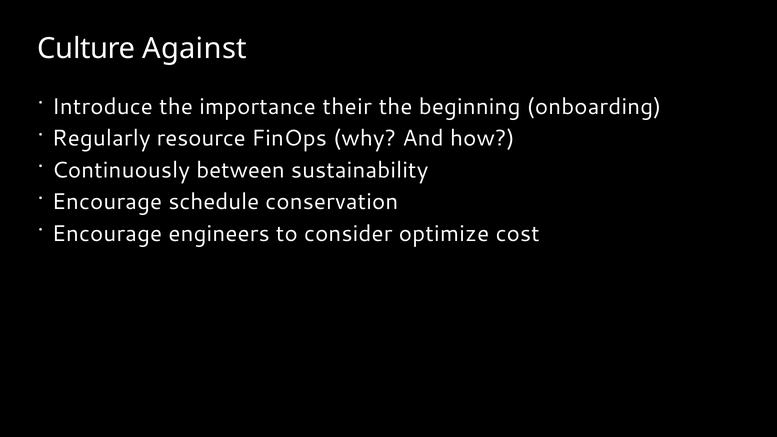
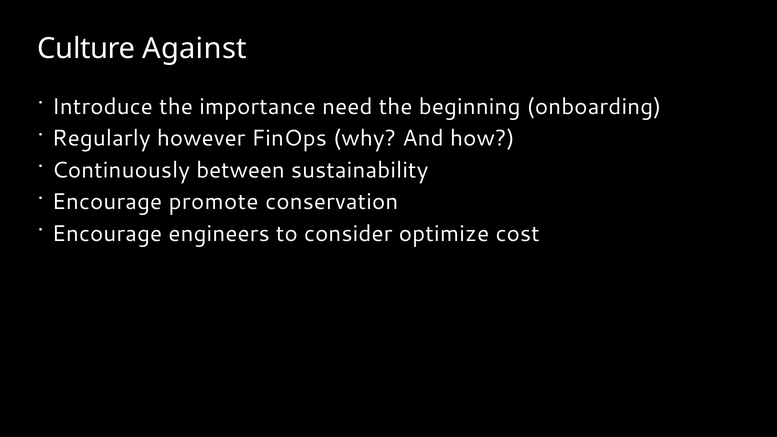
their: their -> need
resource: resource -> however
schedule: schedule -> promote
